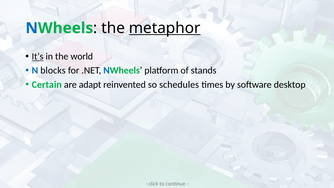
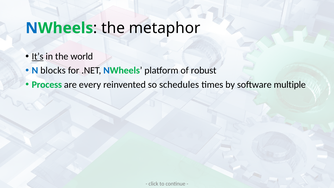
metaphor underline: present -> none
stands: stands -> robust
Certain: Certain -> Process
adapt: adapt -> every
desktop: desktop -> multiple
